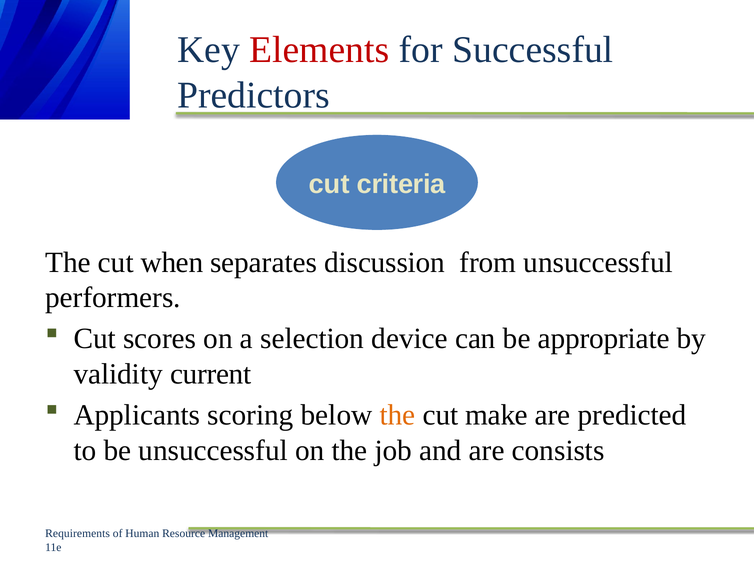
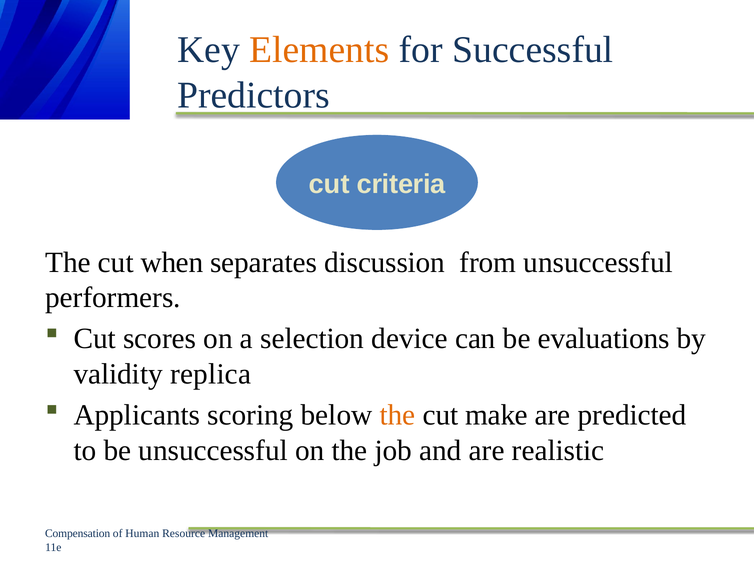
Elements colour: red -> orange
appropriate: appropriate -> evaluations
current: current -> replica
consists: consists -> realistic
Requirements: Requirements -> Compensation
